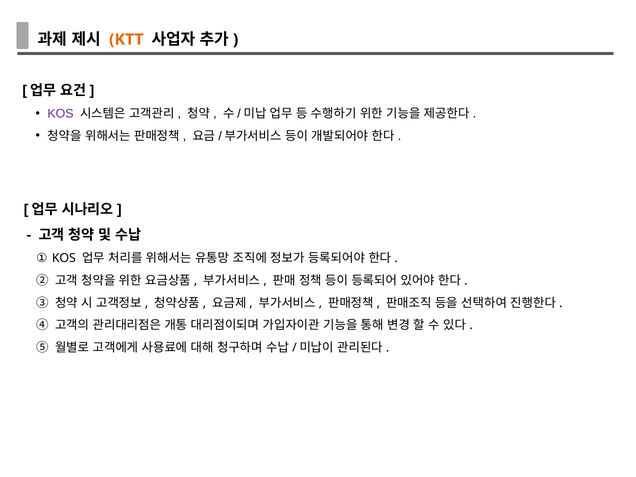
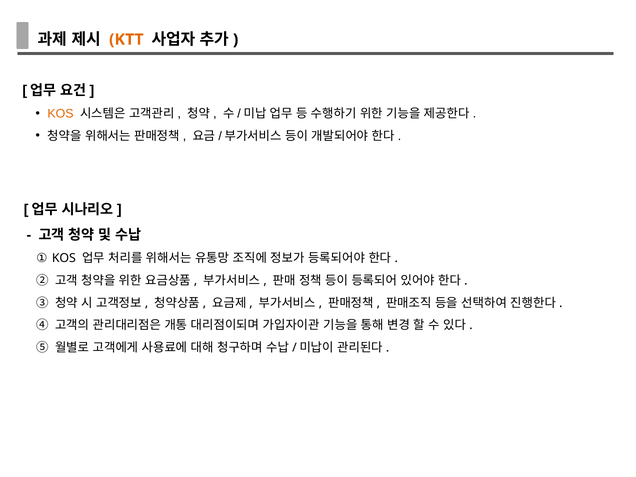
KOS at (61, 114) colour: purple -> orange
